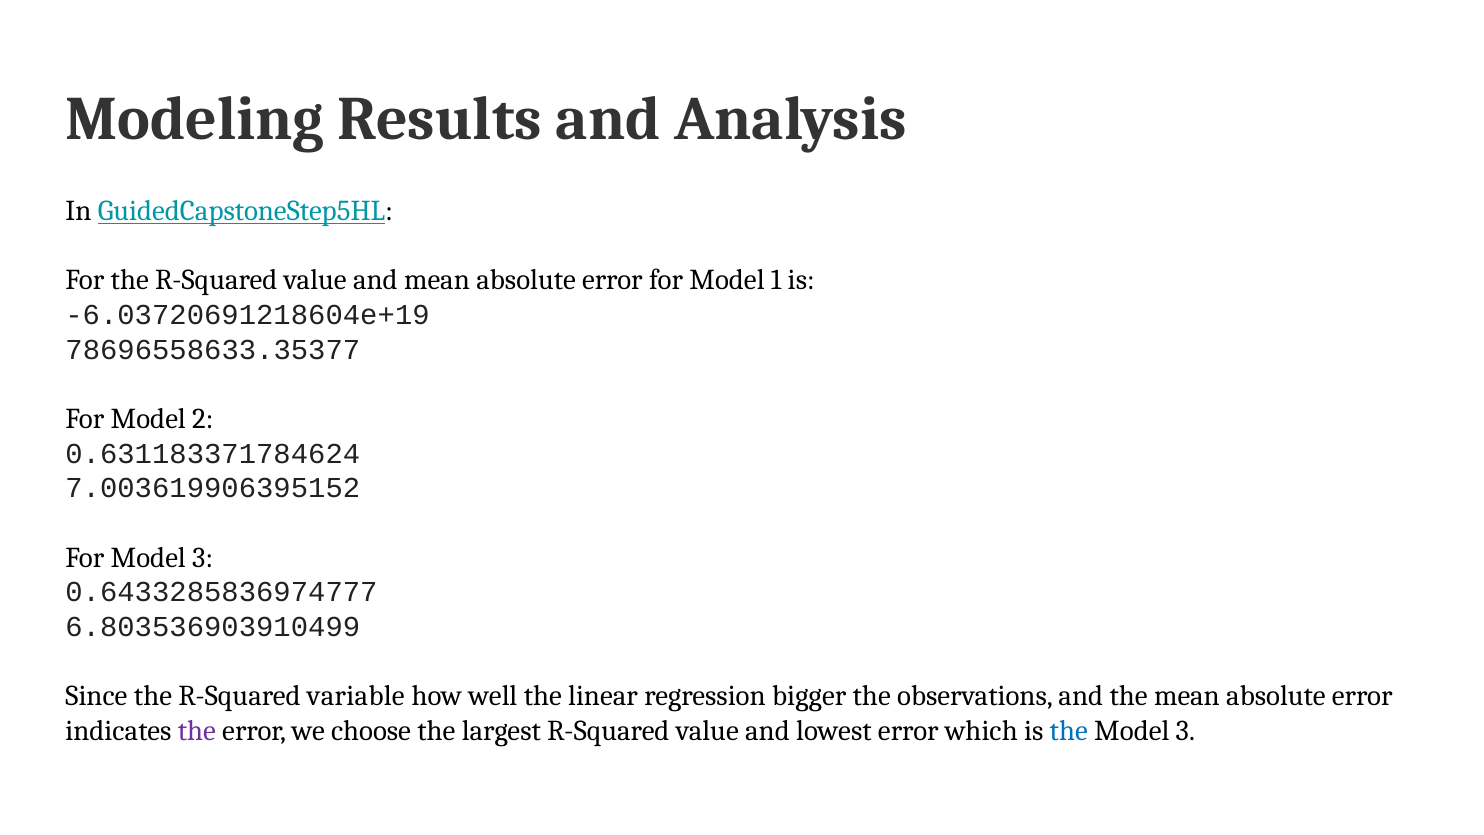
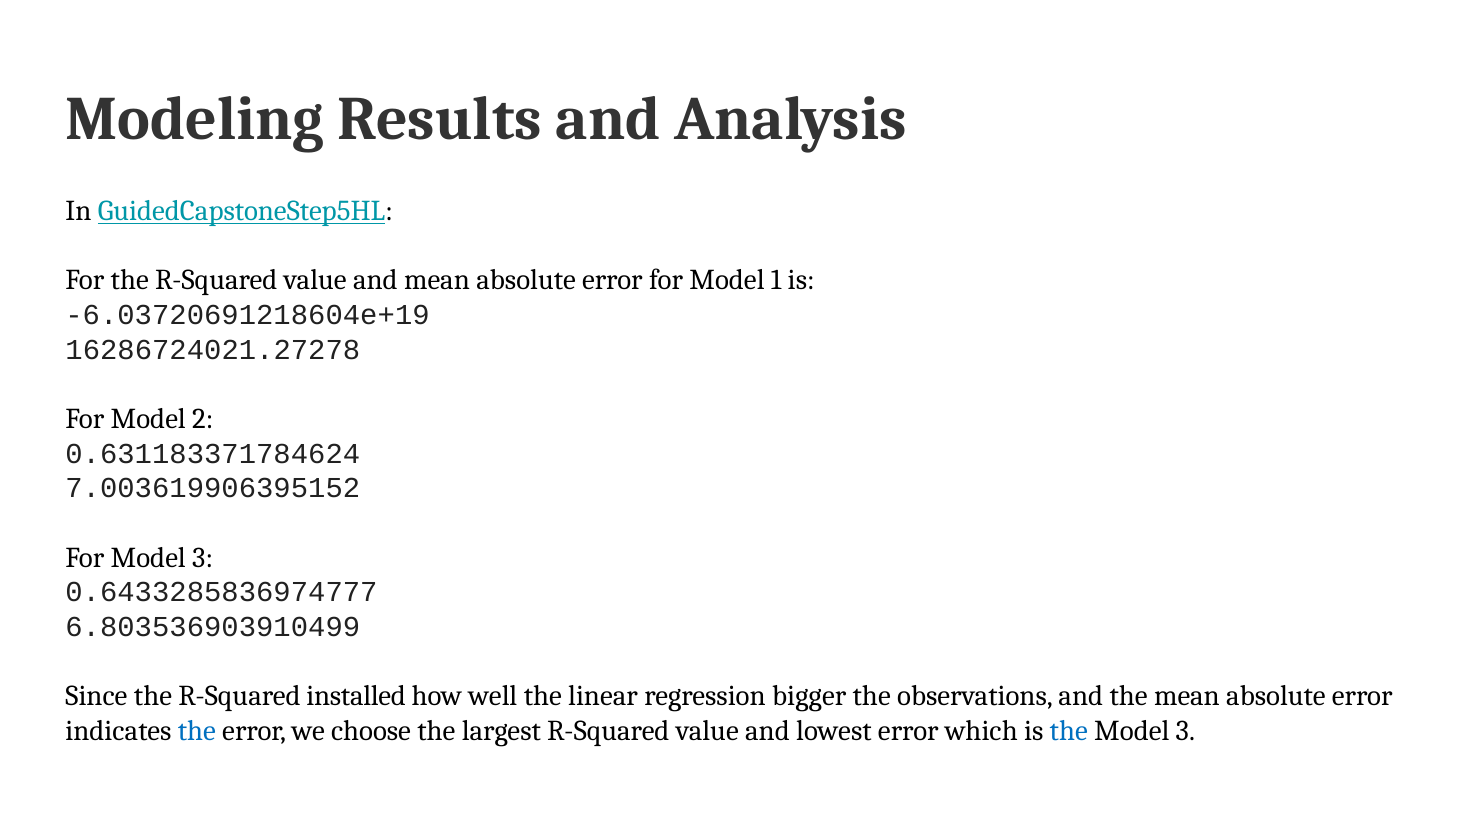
78696558633.35377: 78696558633.35377 -> 16286724021.27278
variable: variable -> installed
the at (197, 731) colour: purple -> blue
